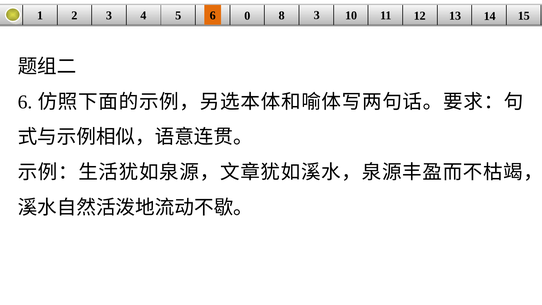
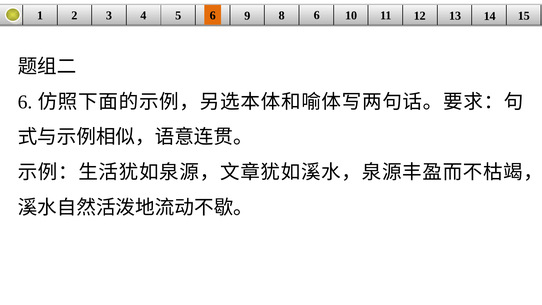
0: 0 -> 9
8 3: 3 -> 6
